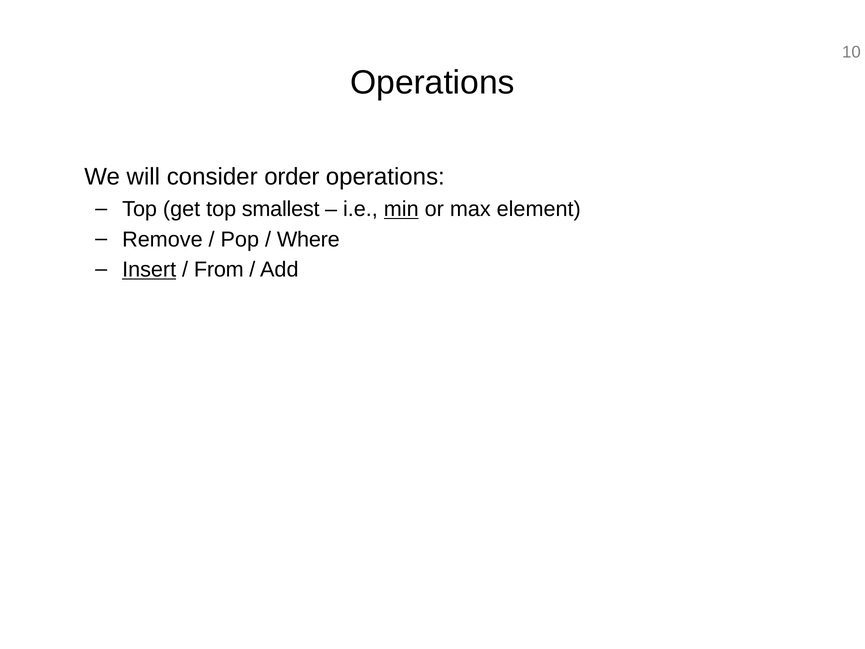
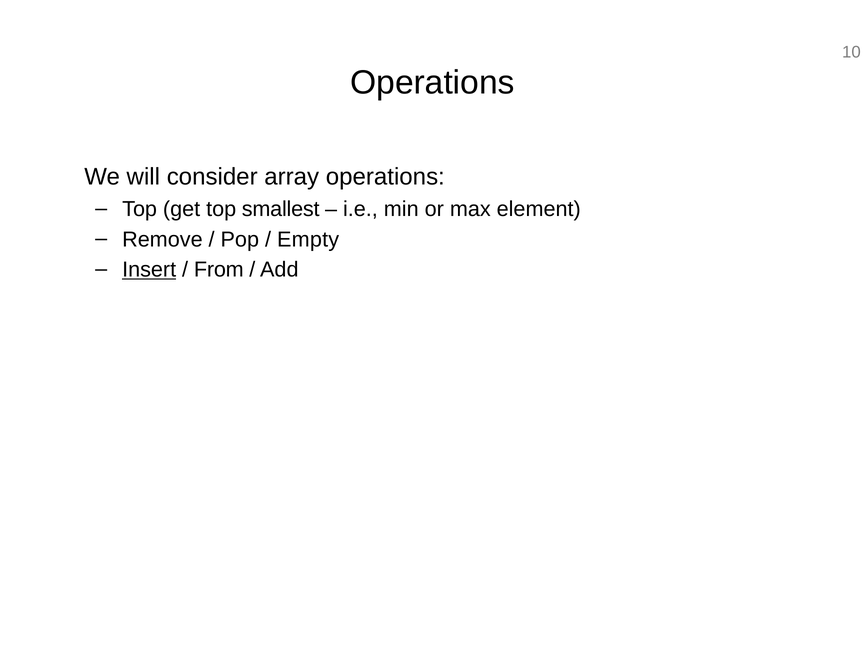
order: order -> array
min underline: present -> none
Where: Where -> Empty
